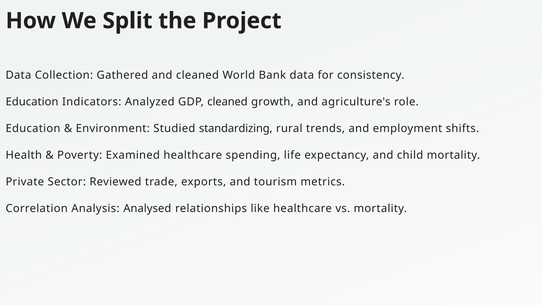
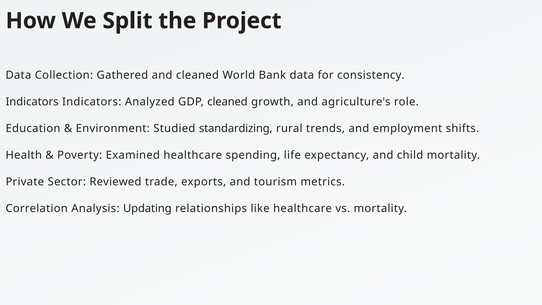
Education at (32, 102): Education -> Indicators
Analysed: Analysed -> Updating
